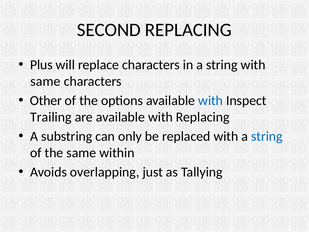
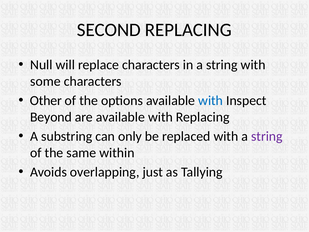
Plus: Plus -> Null
same at (45, 81): same -> some
Trailing: Trailing -> Beyond
string at (267, 136) colour: blue -> purple
